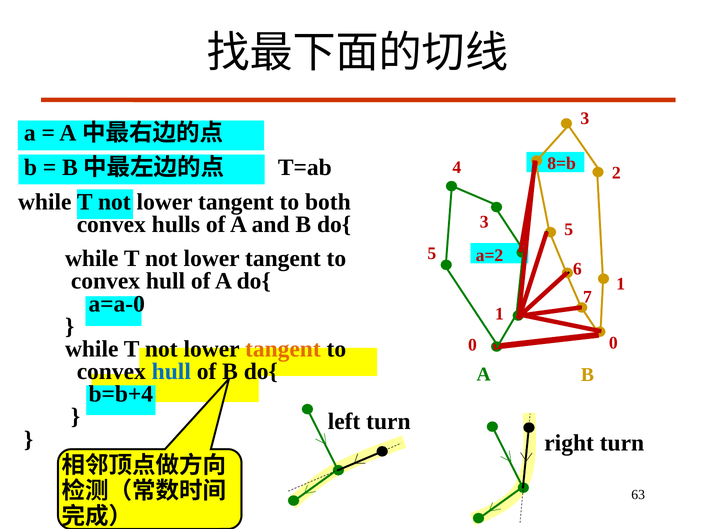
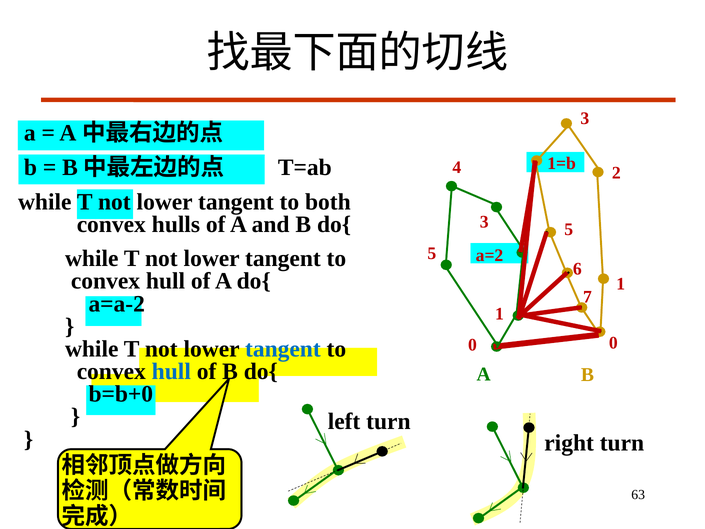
8=b: 8=b -> 1=b
a=a-0: a=a-0 -> a=a-2
tangent at (283, 349) colour: orange -> blue
b=b+4: b=b+4 -> b=b+0
